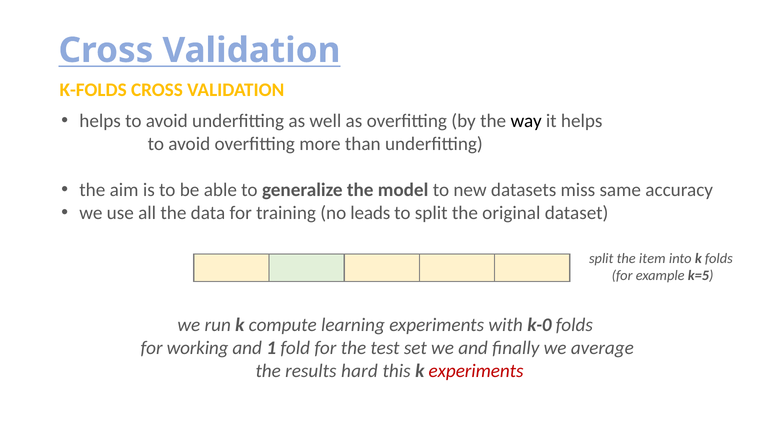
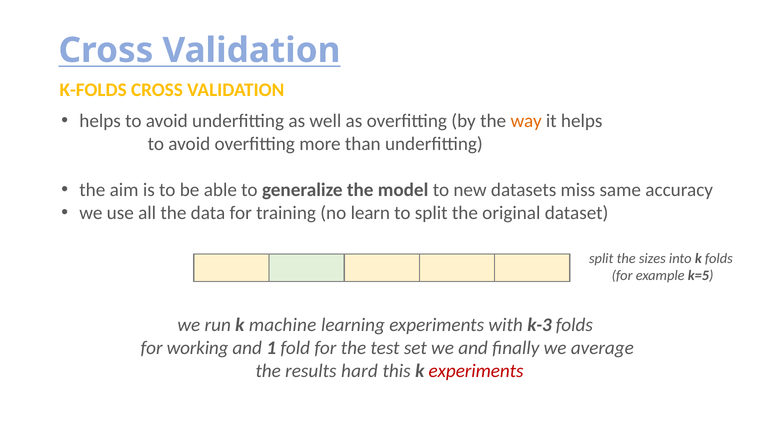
way colour: black -> orange
leads: leads -> learn
item: item -> sizes
compute: compute -> machine
k-0: k-0 -> k-3
